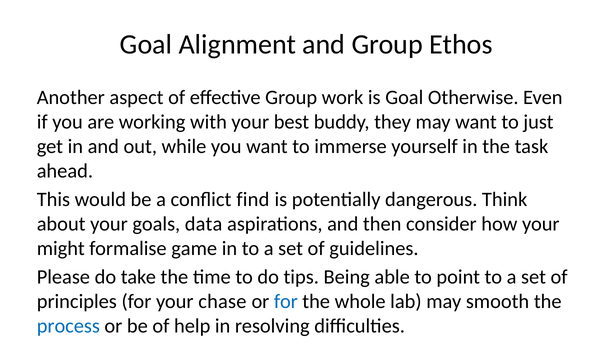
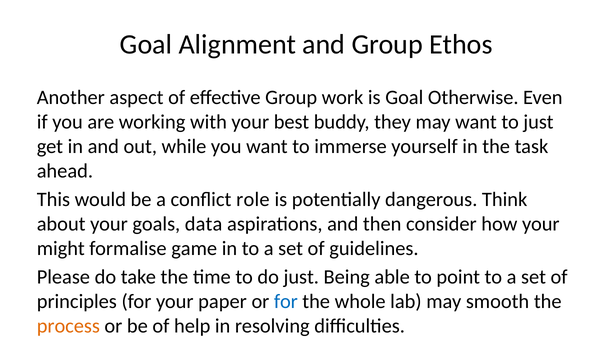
find: find -> role
do tips: tips -> just
chase: chase -> paper
process colour: blue -> orange
